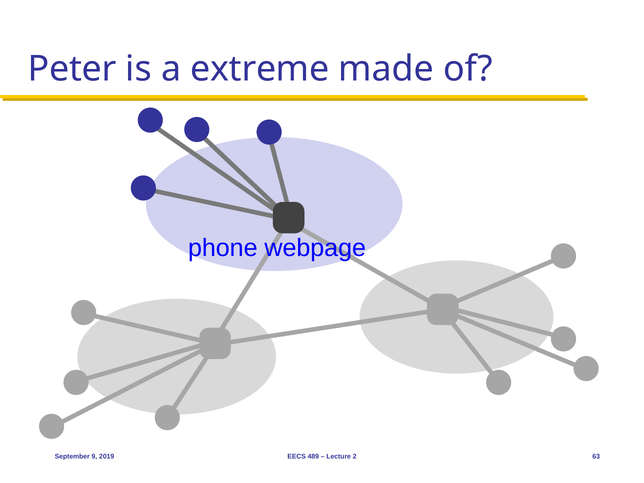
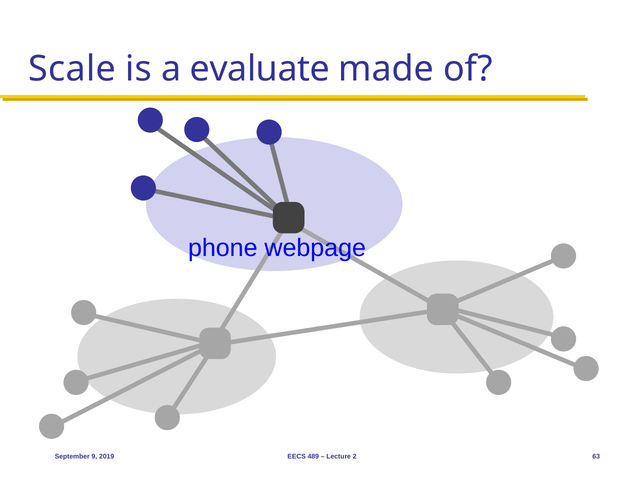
Peter: Peter -> Scale
extreme: extreme -> evaluate
